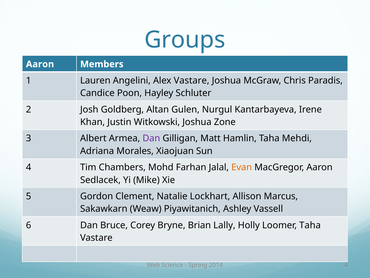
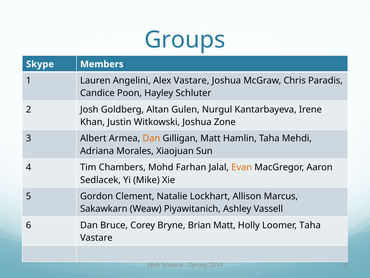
Aaron at (40, 64): Aaron -> Skype
Dan at (151, 138) colour: purple -> orange
Brian Lally: Lally -> Matt
